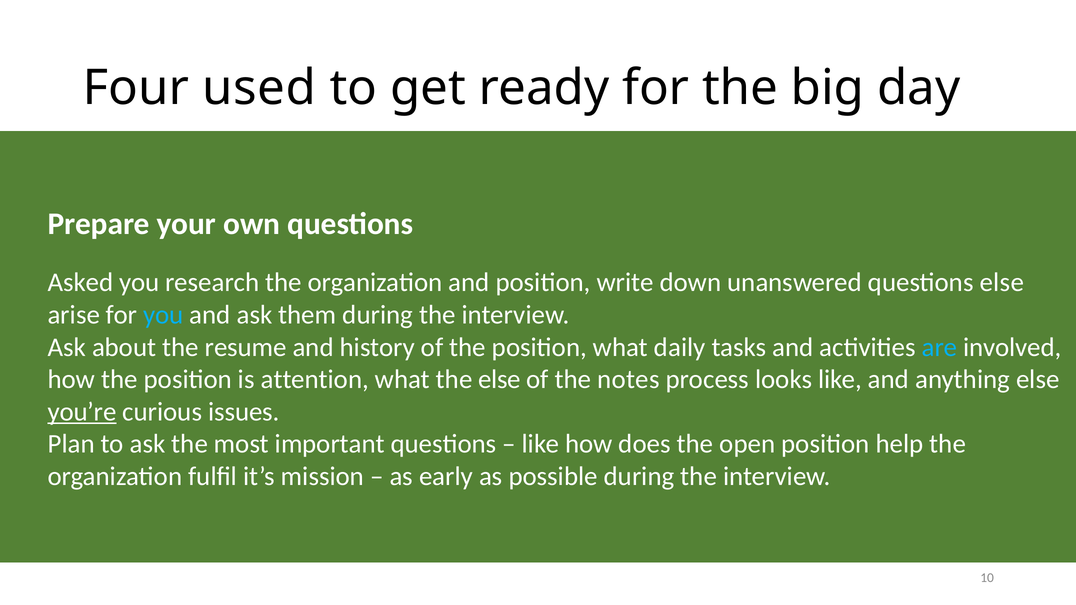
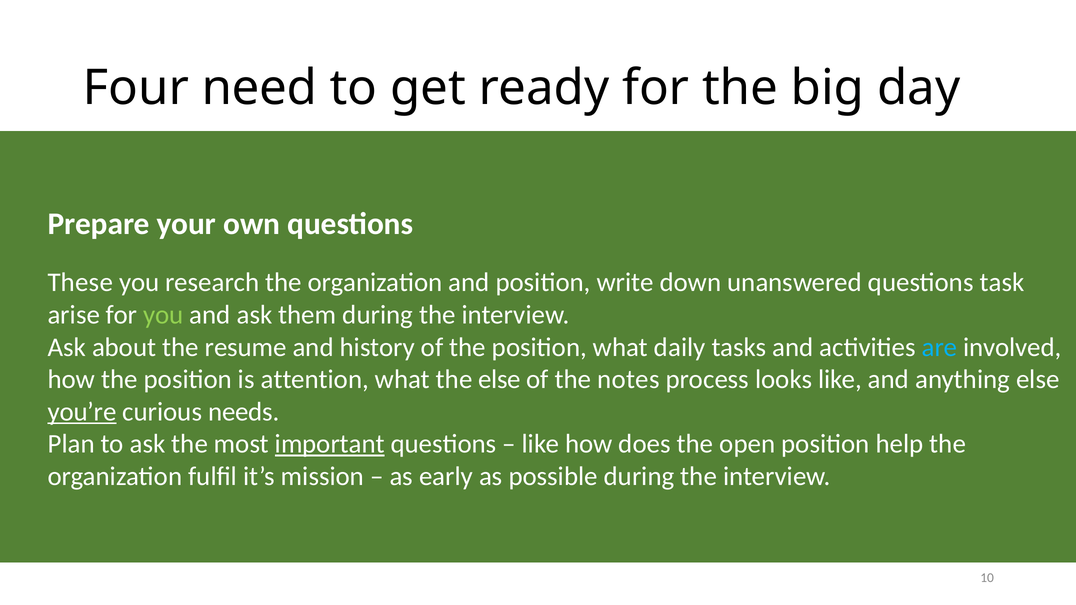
used: used -> need
Asked: Asked -> These
questions else: else -> task
you at (163, 315) colour: light blue -> light green
issues: issues -> needs
important underline: none -> present
